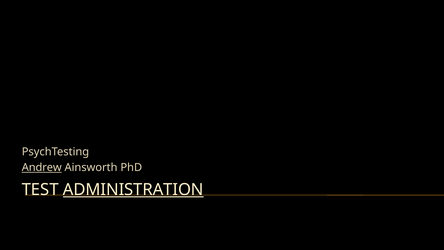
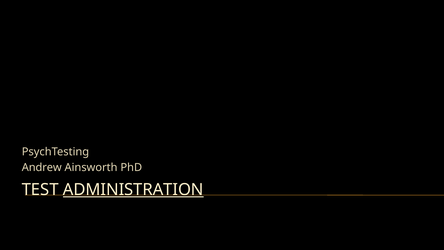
Andrew underline: present -> none
